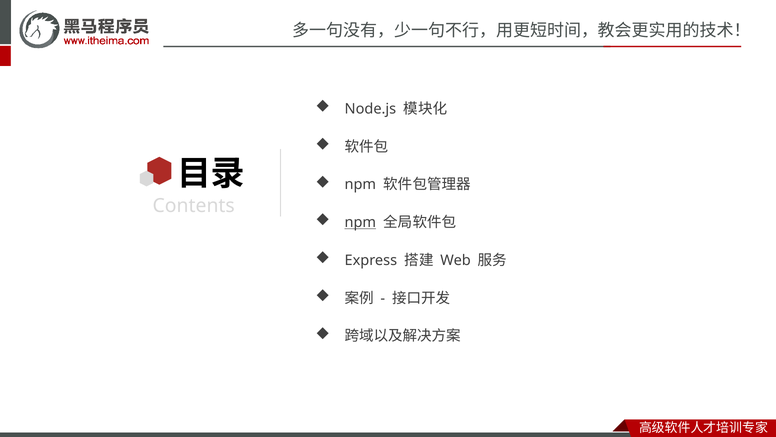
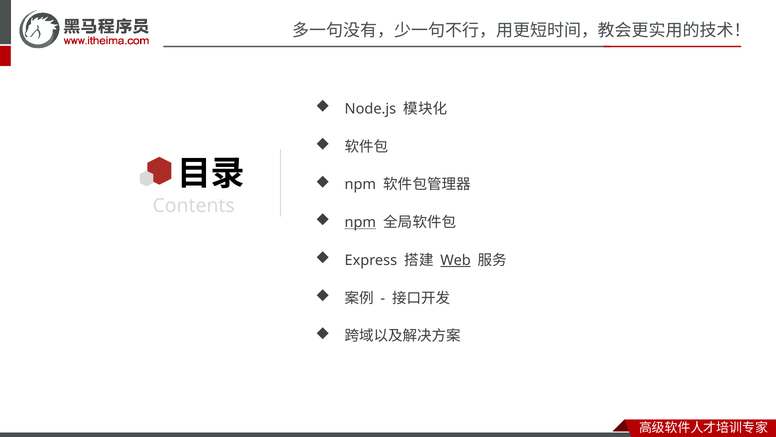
Web underline: none -> present
